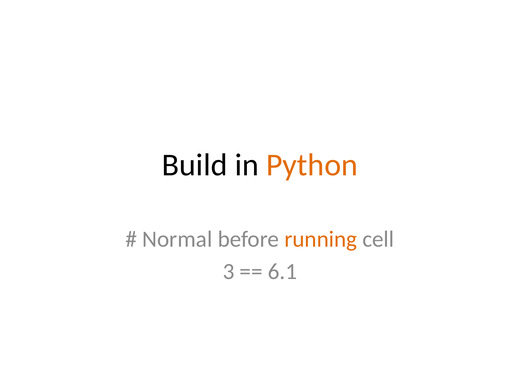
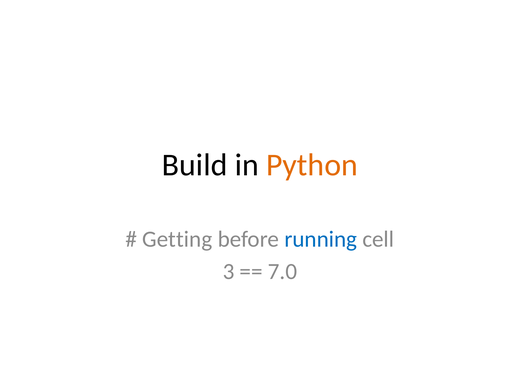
Normal: Normal -> Getting
running colour: orange -> blue
6.1: 6.1 -> 7.0
